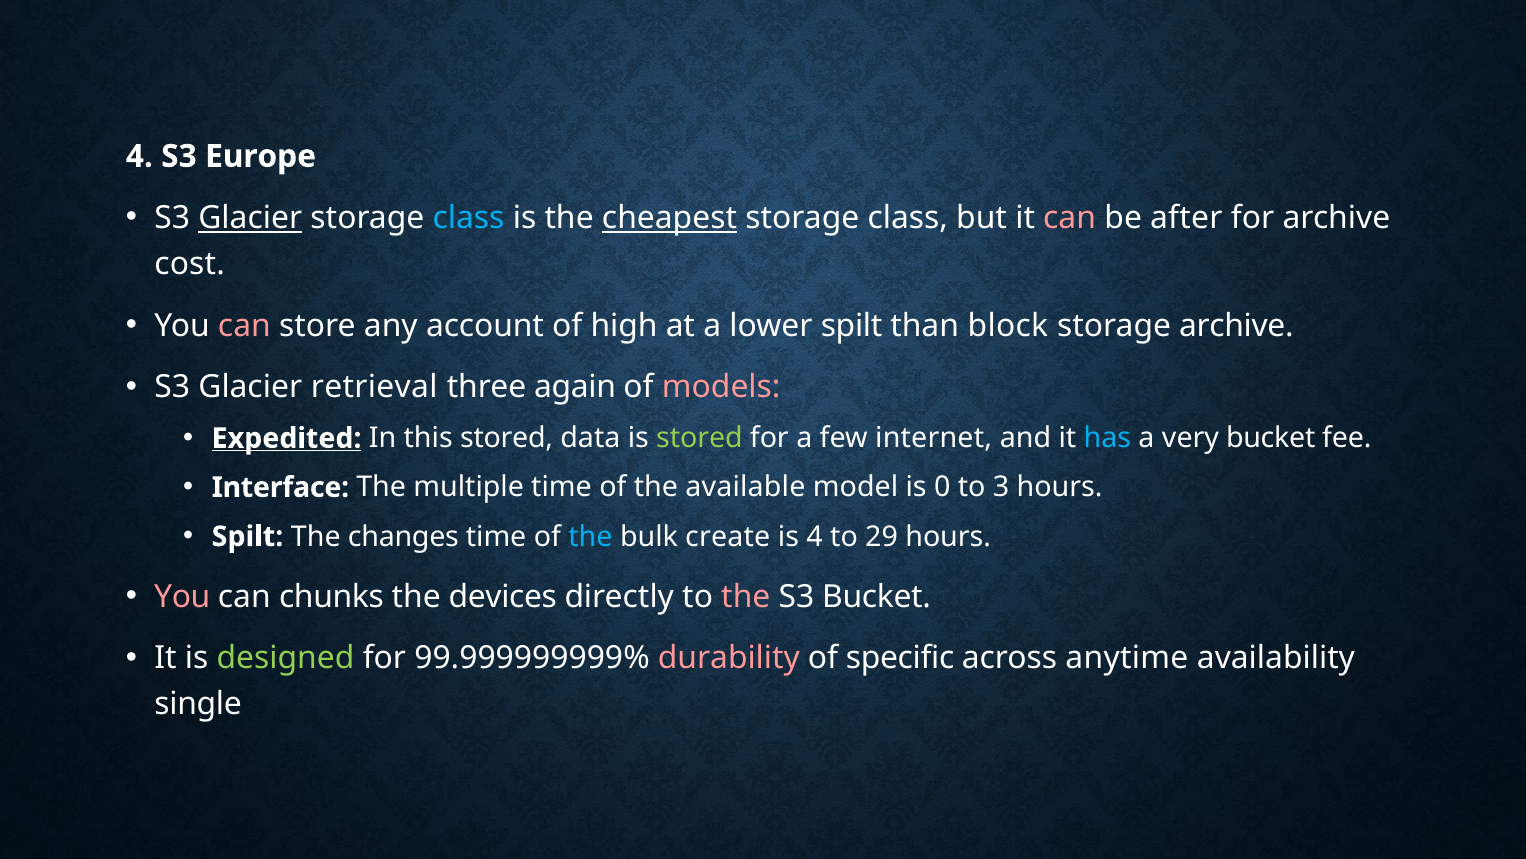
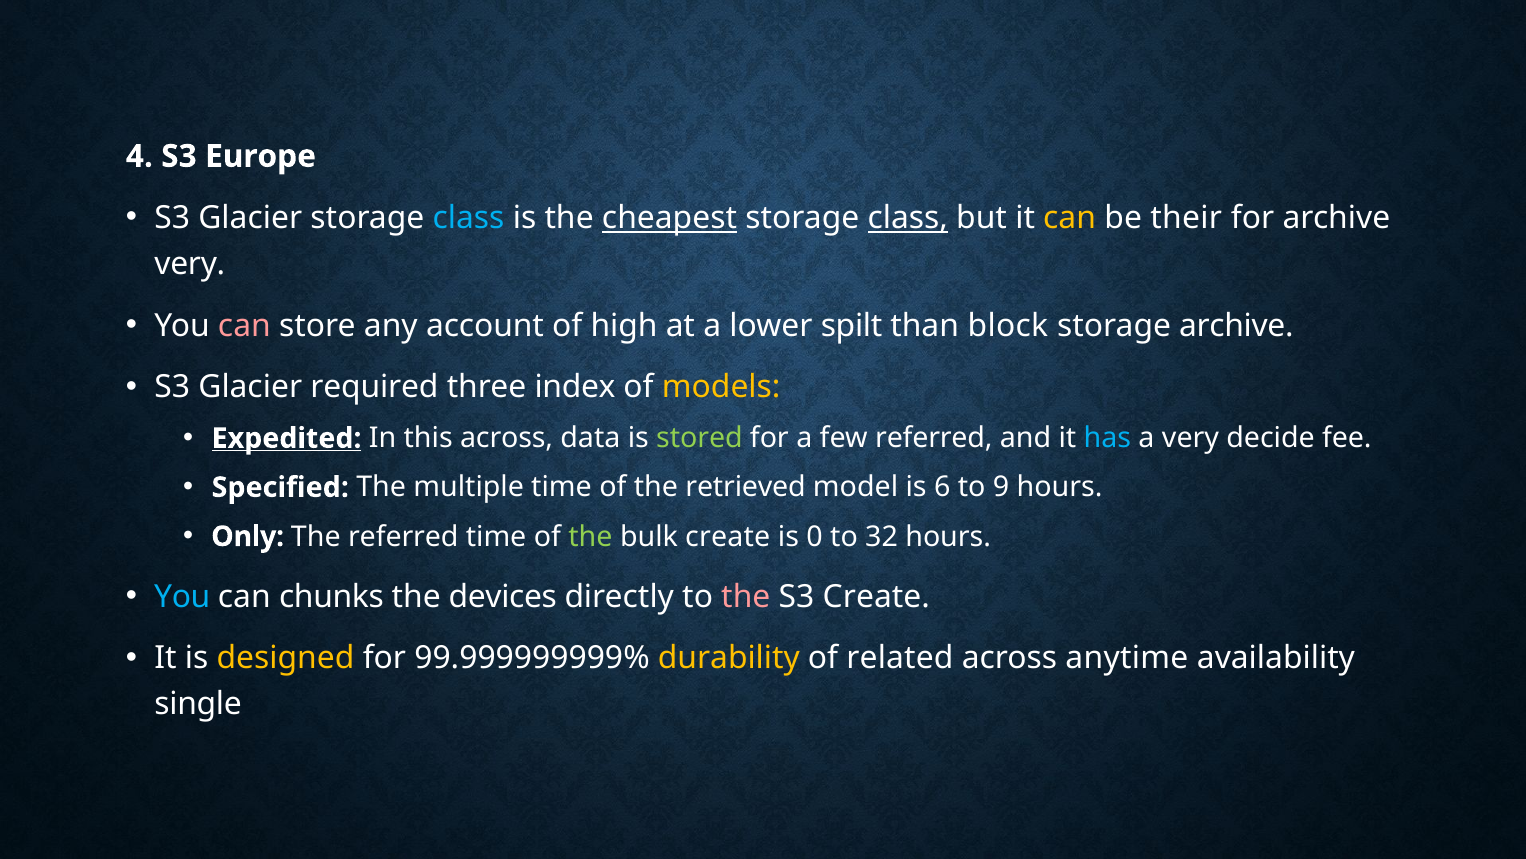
Glacier at (250, 218) underline: present -> none
class at (908, 218) underline: none -> present
can at (1070, 218) colour: pink -> yellow
after: after -> their
cost at (190, 264): cost -> very
retrieval: retrieval -> required
again: again -> index
models colour: pink -> yellow
this stored: stored -> across
few internet: internet -> referred
very bucket: bucket -> decide
Interface: Interface -> Specified
available: available -> retrieved
0: 0 -> 6
3: 3 -> 9
Spilt at (247, 536): Spilt -> Only
The changes: changes -> referred
the at (590, 536) colour: light blue -> light green
is 4: 4 -> 0
29: 29 -> 32
You at (182, 596) colour: pink -> light blue
S3 Bucket: Bucket -> Create
designed colour: light green -> yellow
durability colour: pink -> yellow
specific: specific -> related
